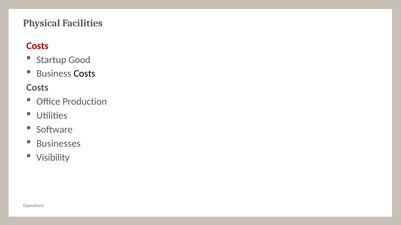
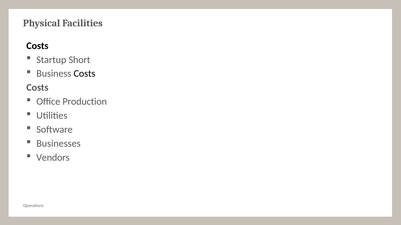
Costs at (37, 46) colour: red -> black
Good: Good -> Short
Visibility: Visibility -> Vendors
